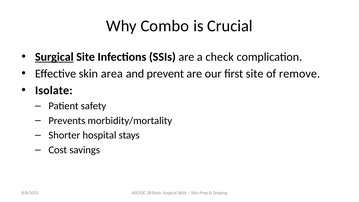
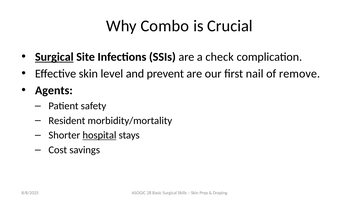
area: area -> level
first site: site -> nail
Isolate: Isolate -> Agents
Prevents: Prevents -> Resident
hospital underline: none -> present
